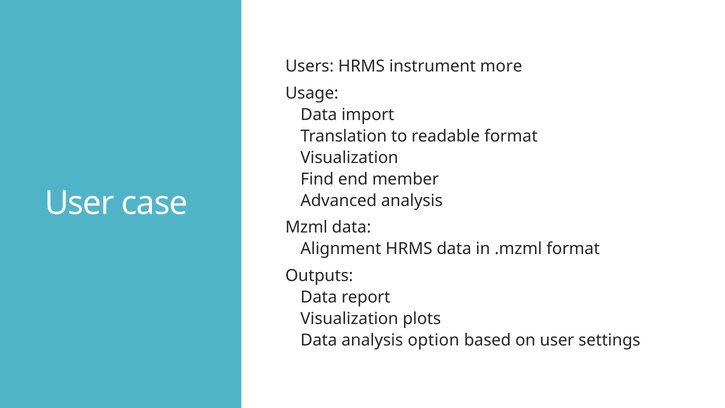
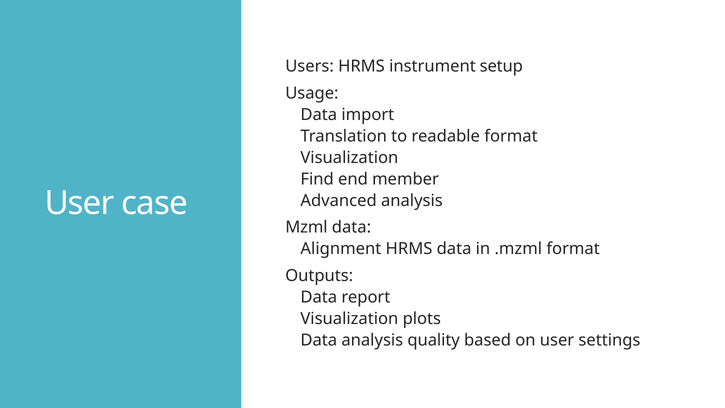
more: more -> setup
option: option -> quality
